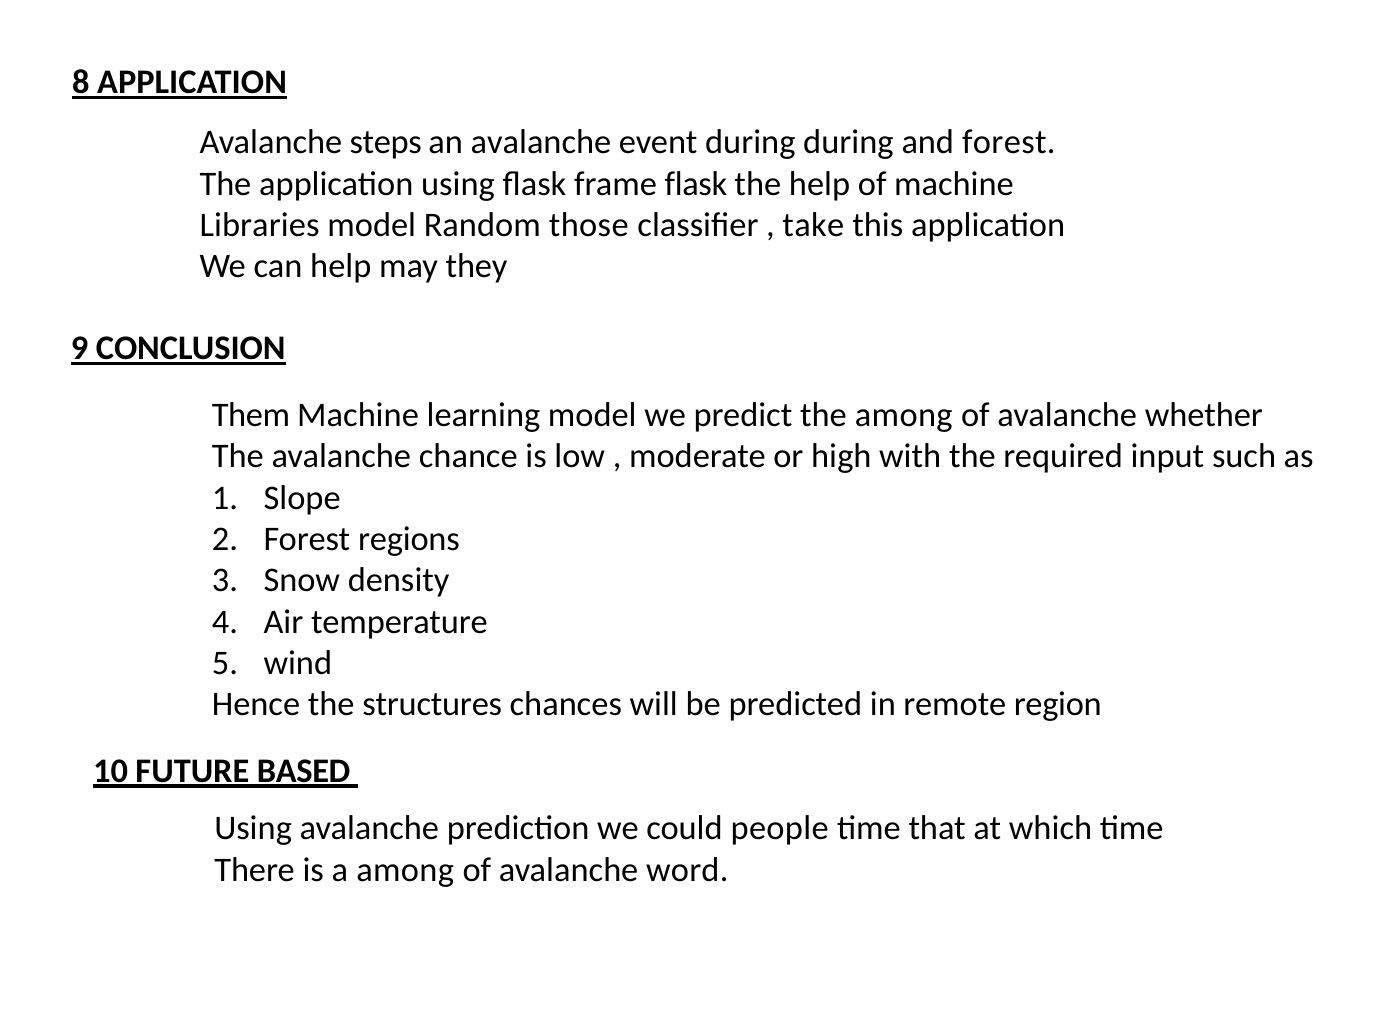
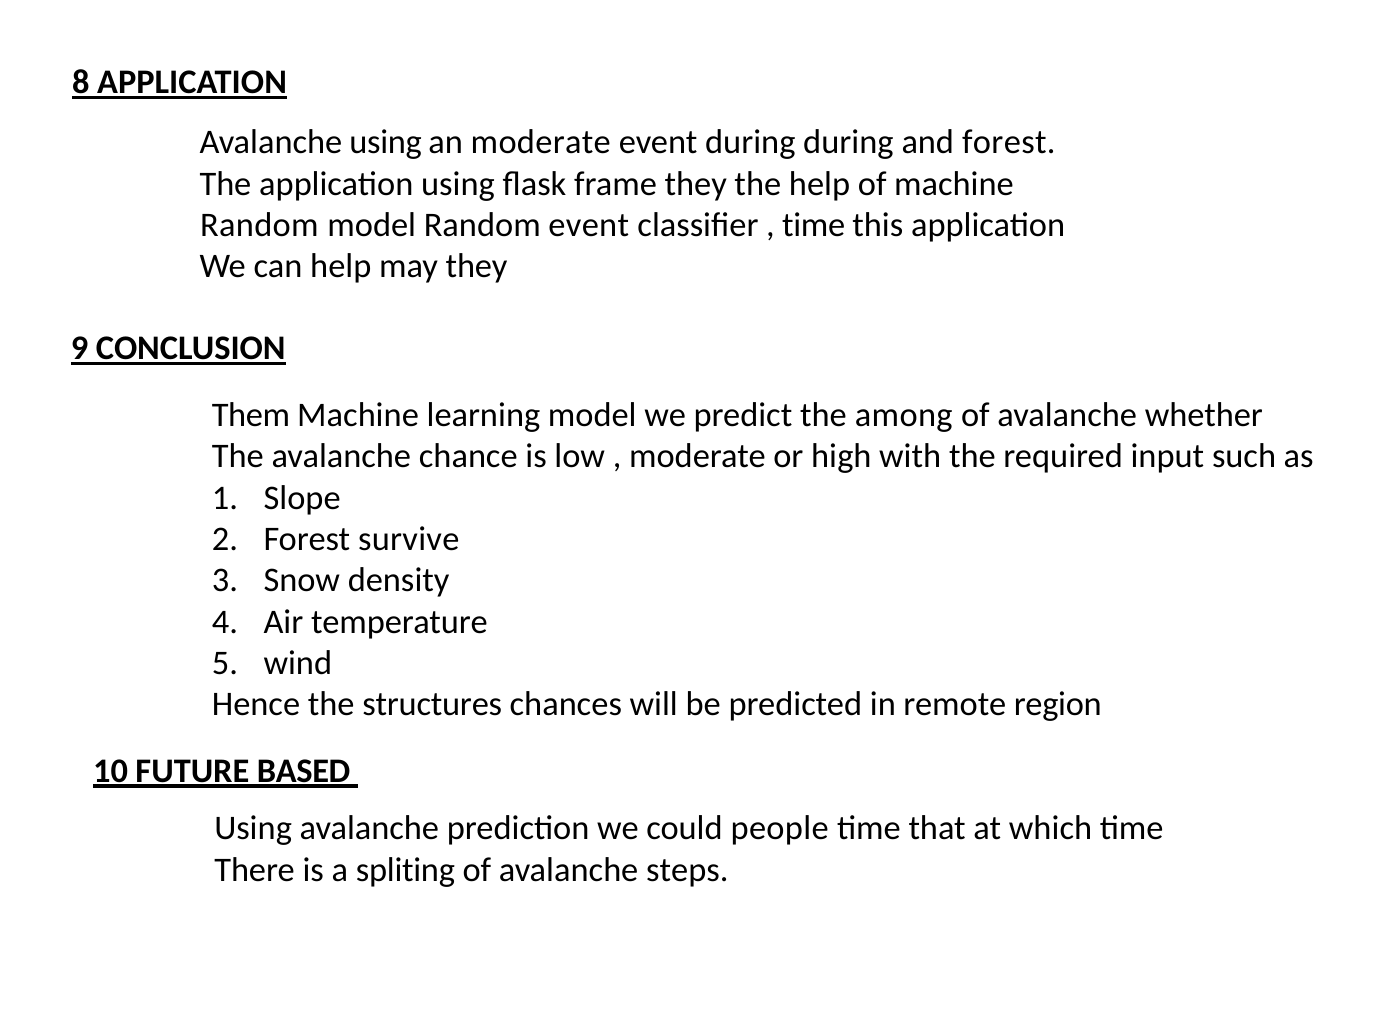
Avalanche steps: steps -> using
an avalanche: avalanche -> moderate
frame flask: flask -> they
Libraries at (259, 225): Libraries -> Random
Random those: those -> event
take at (813, 225): take -> time
regions: regions -> survive
a among: among -> spliting
word: word -> steps
